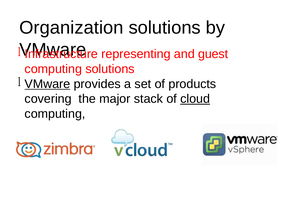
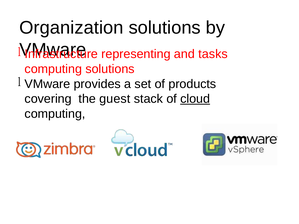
guest: guest -> tasks
VMware at (47, 84) underline: present -> none
major: major -> guest
